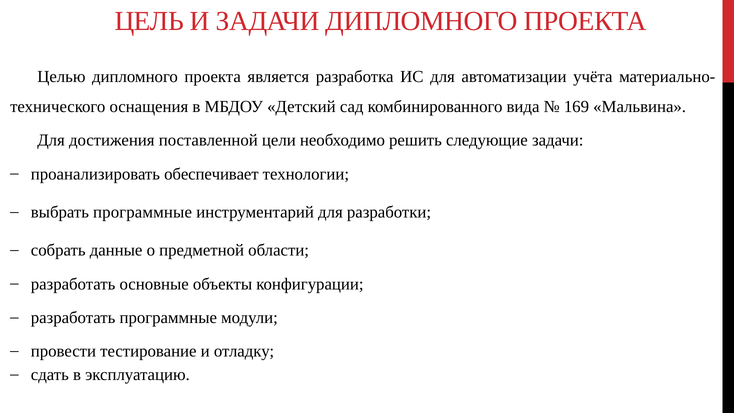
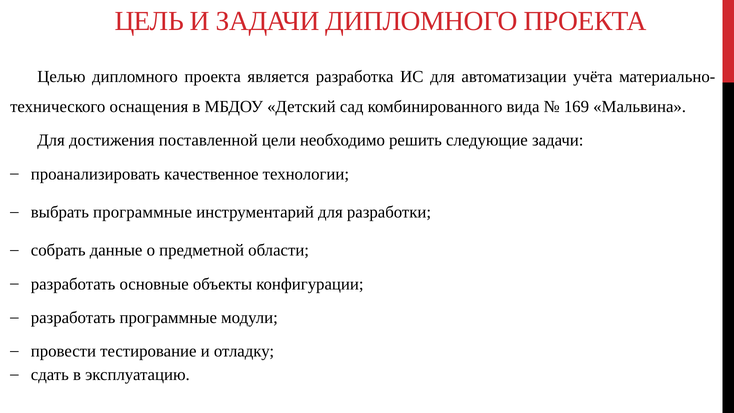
обеспечивает: обеспечивает -> качественное
